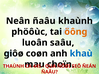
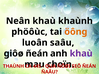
Neân ñaâu: ñaâu -> khaù
giôø coøn: coøn -> ñeán
khaù at (81, 54) colour: blue -> purple
